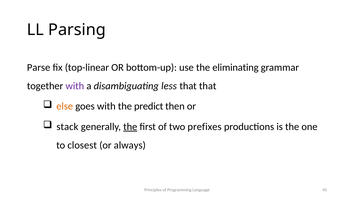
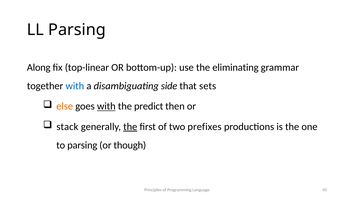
Parse: Parse -> Along
with at (75, 86) colour: purple -> blue
less: less -> side
that that: that -> sets
with at (106, 106) underline: none -> present
to closest: closest -> parsing
always: always -> though
